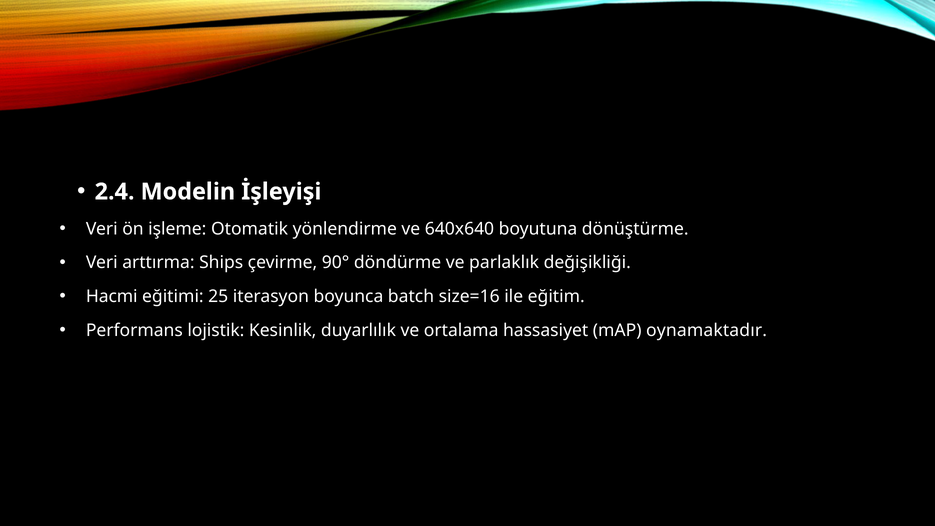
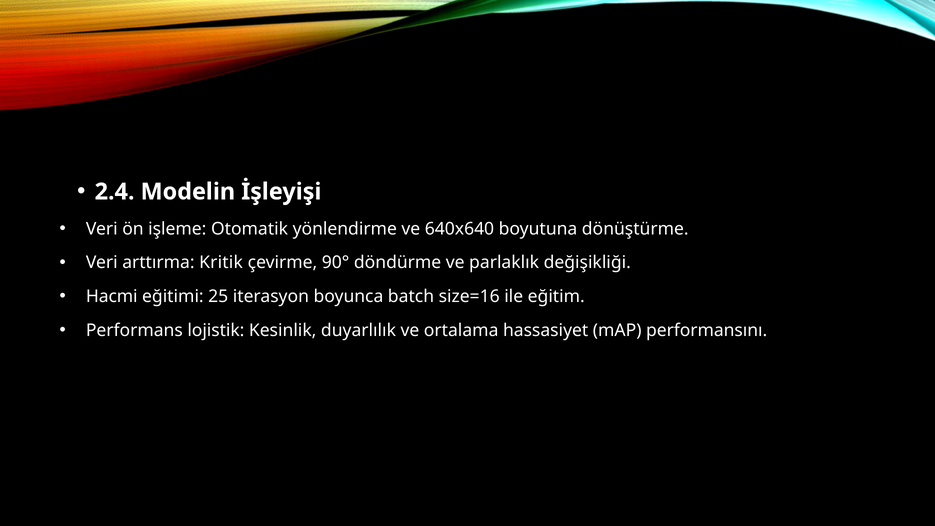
Ships: Ships -> Kritik
oynamaktadır: oynamaktadır -> performansını
